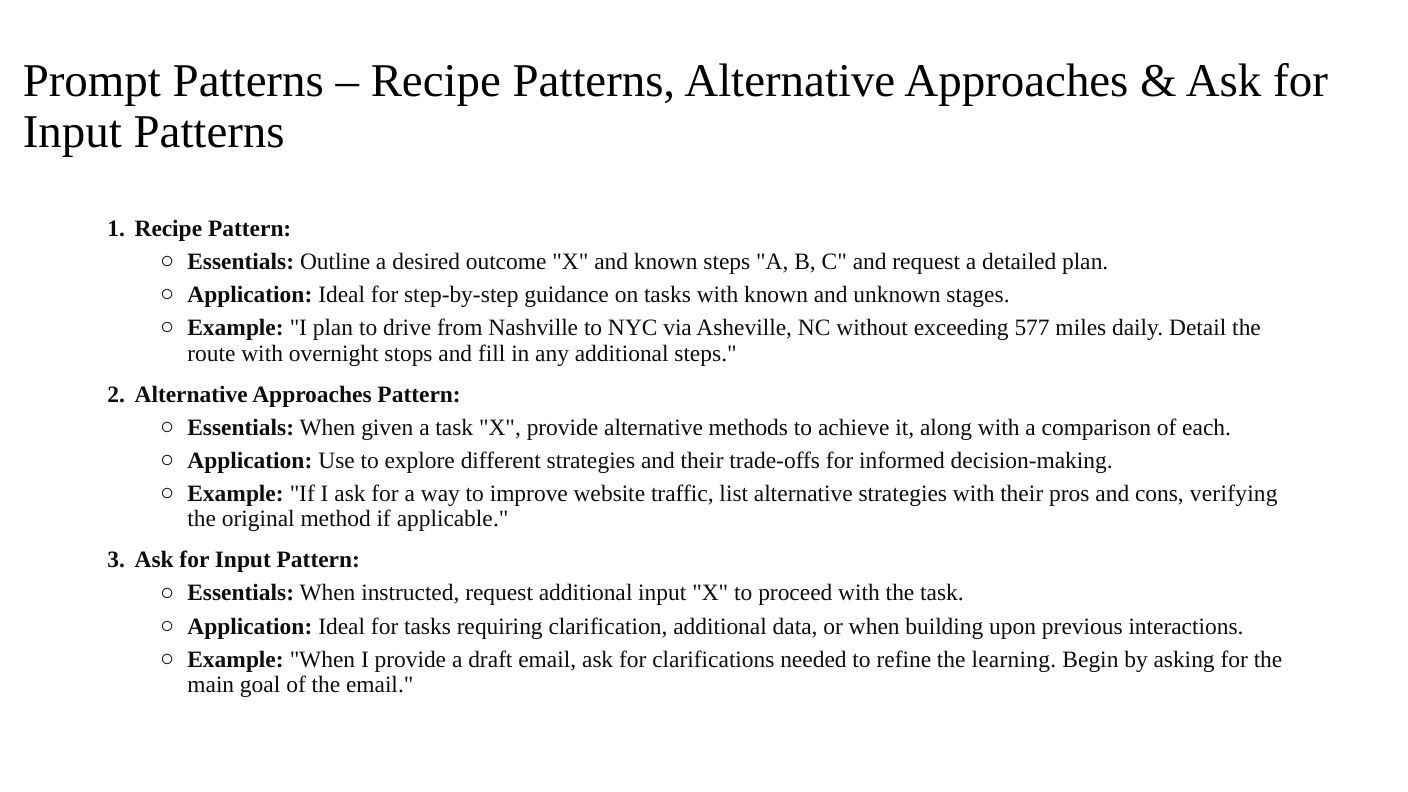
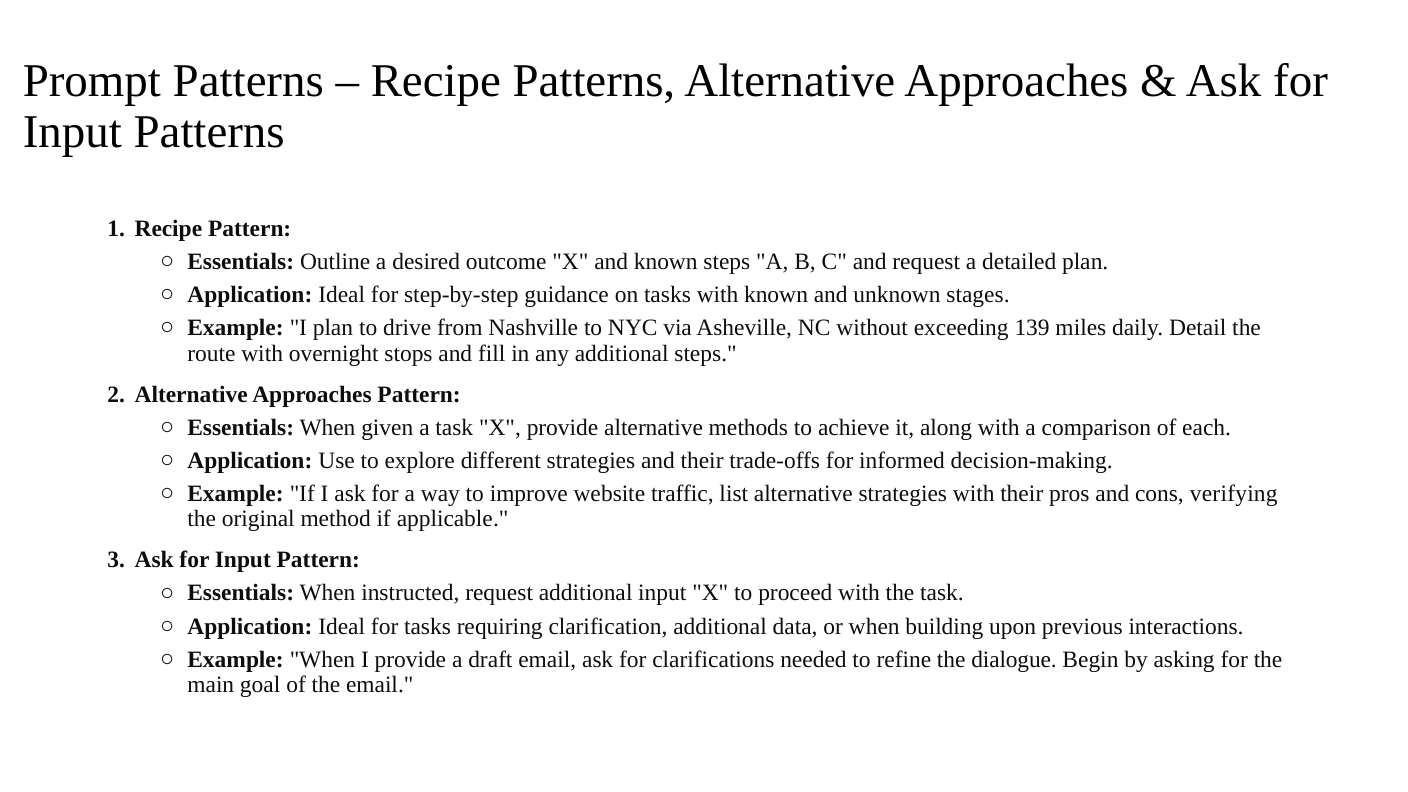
577: 577 -> 139
learning: learning -> dialogue
